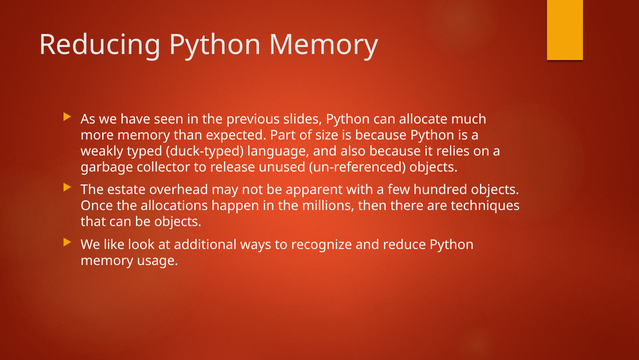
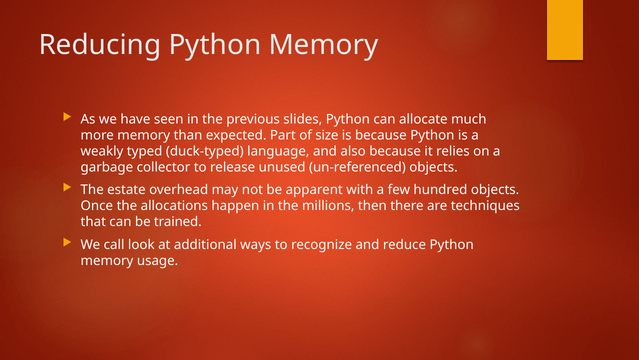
be objects: objects -> trained
like: like -> call
